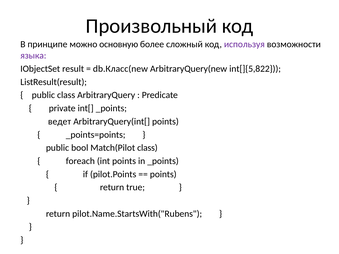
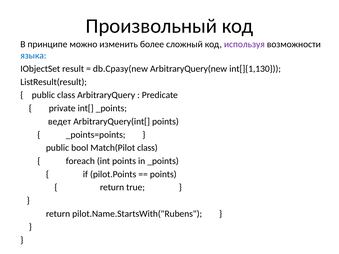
основную: основную -> изменить
языка colour: purple -> blue
db.Класс(new: db.Класс(new -> db.Сразу(new
int[]{5,822: int[]{5,822 -> int[]{1,130
